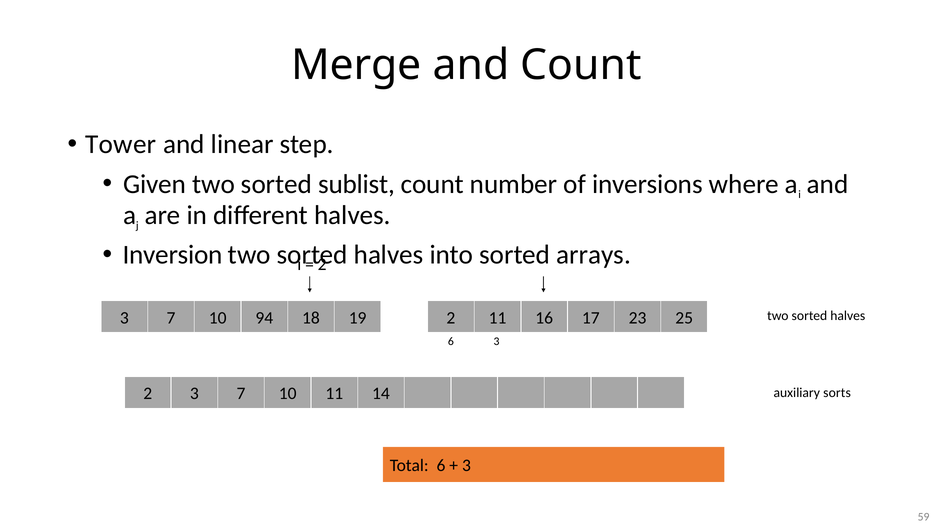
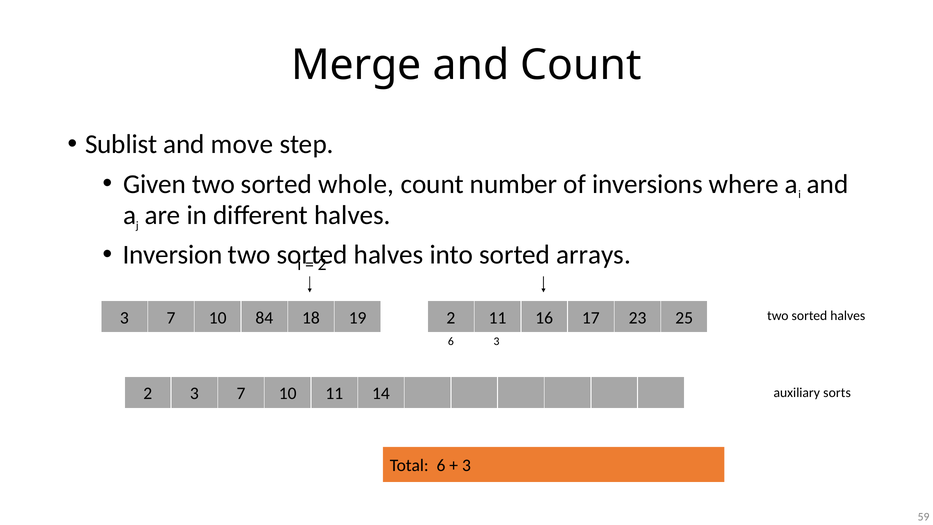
Tower: Tower -> Sublist
linear: linear -> move
sublist: sublist -> whole
94: 94 -> 84
